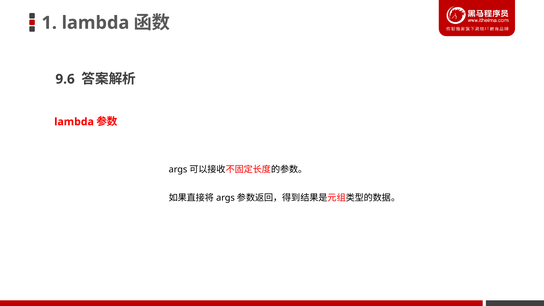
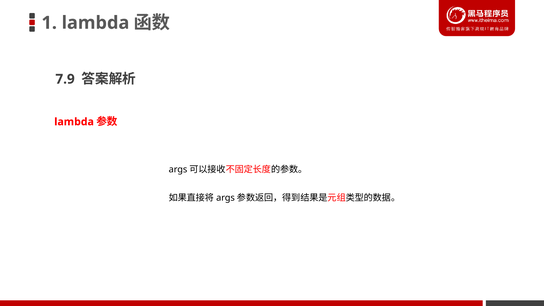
9.6: 9.6 -> 7.9
